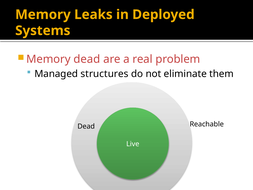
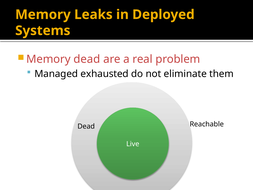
structures: structures -> exhausted
